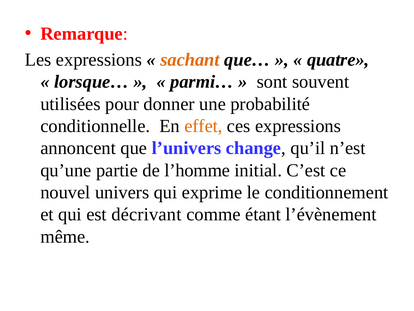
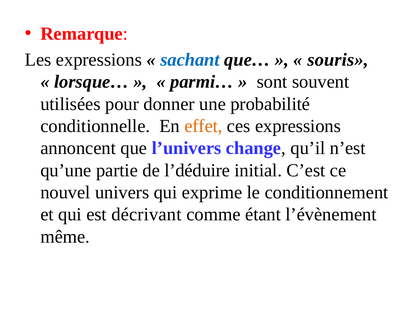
sachant colour: orange -> blue
quatre: quatre -> souris
l’homme: l’homme -> l’déduire
